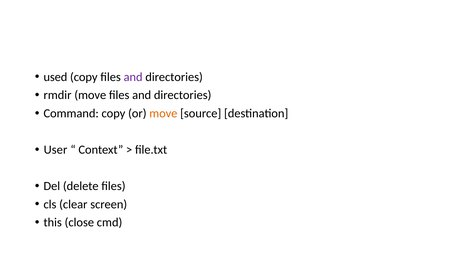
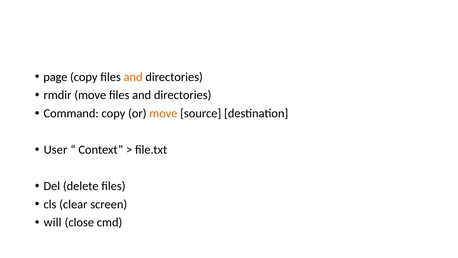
used: used -> page
and at (133, 77) colour: purple -> orange
this: this -> will
